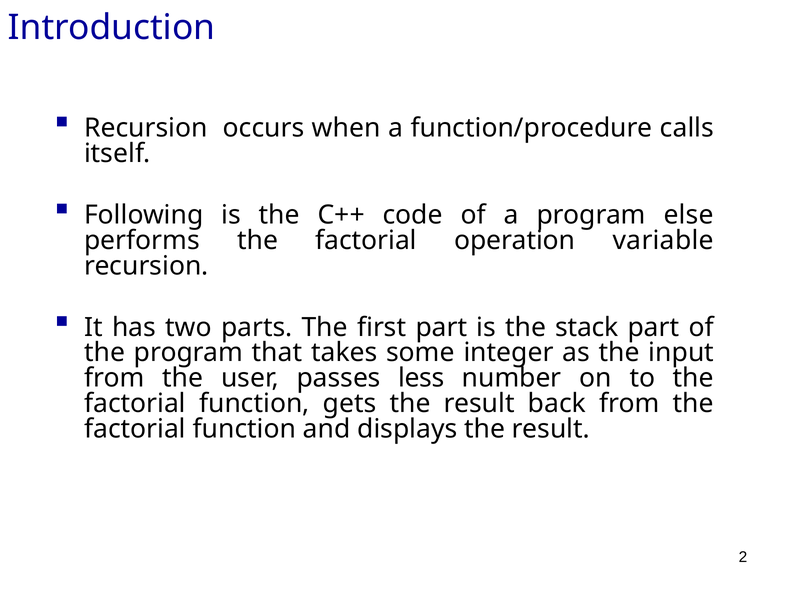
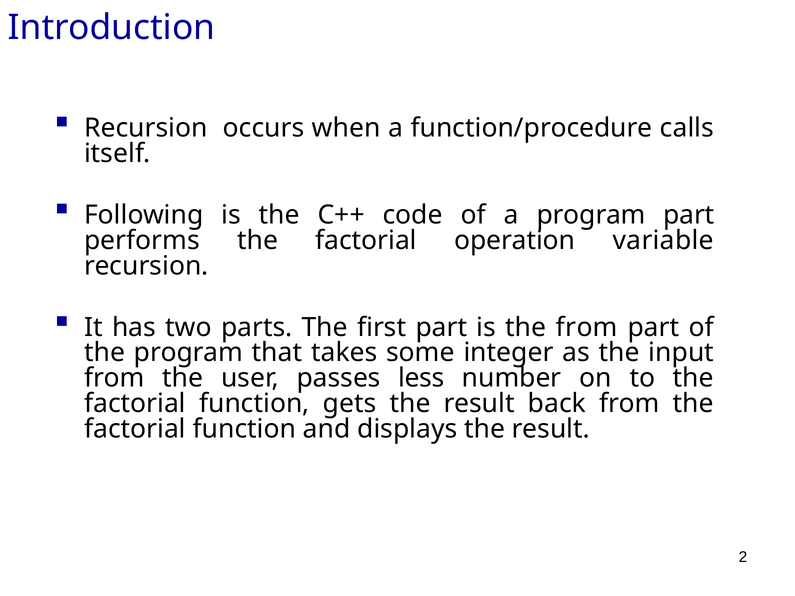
program else: else -> part
the stack: stack -> from
